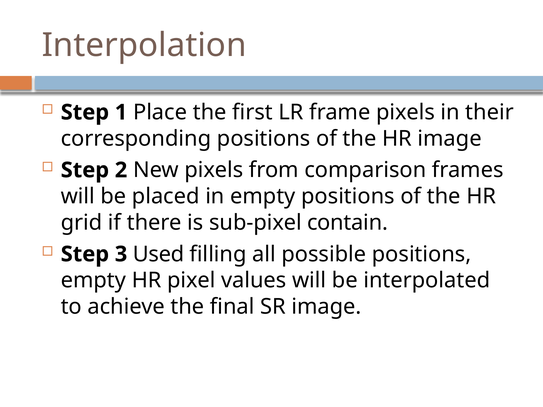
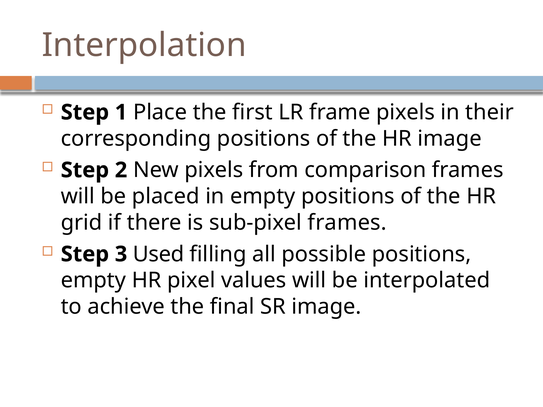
sub-pixel contain: contain -> frames
